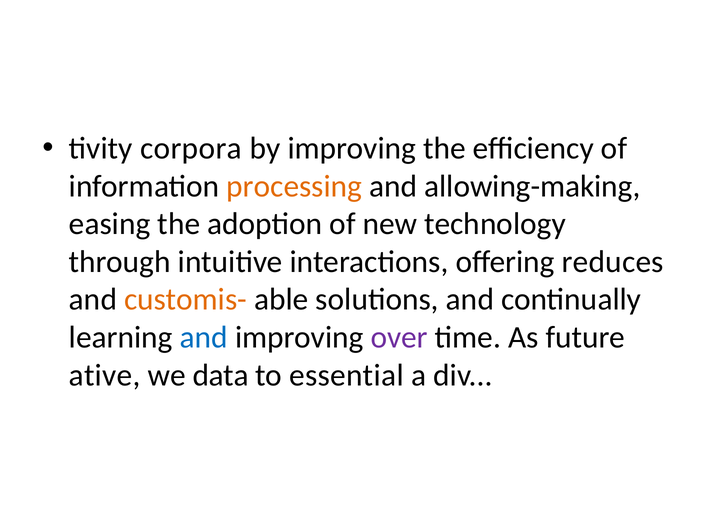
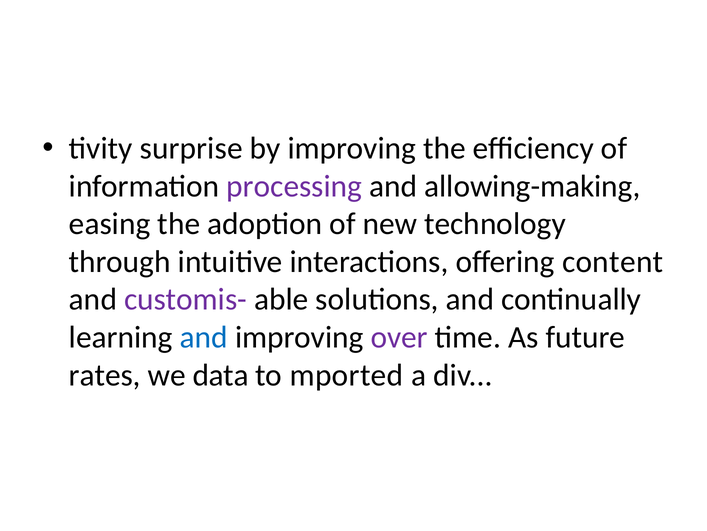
corpora: corpora -> surprise
processing colour: orange -> purple
reduces: reduces -> content
customis- colour: orange -> purple
ative: ative -> rates
essential: essential -> mported
